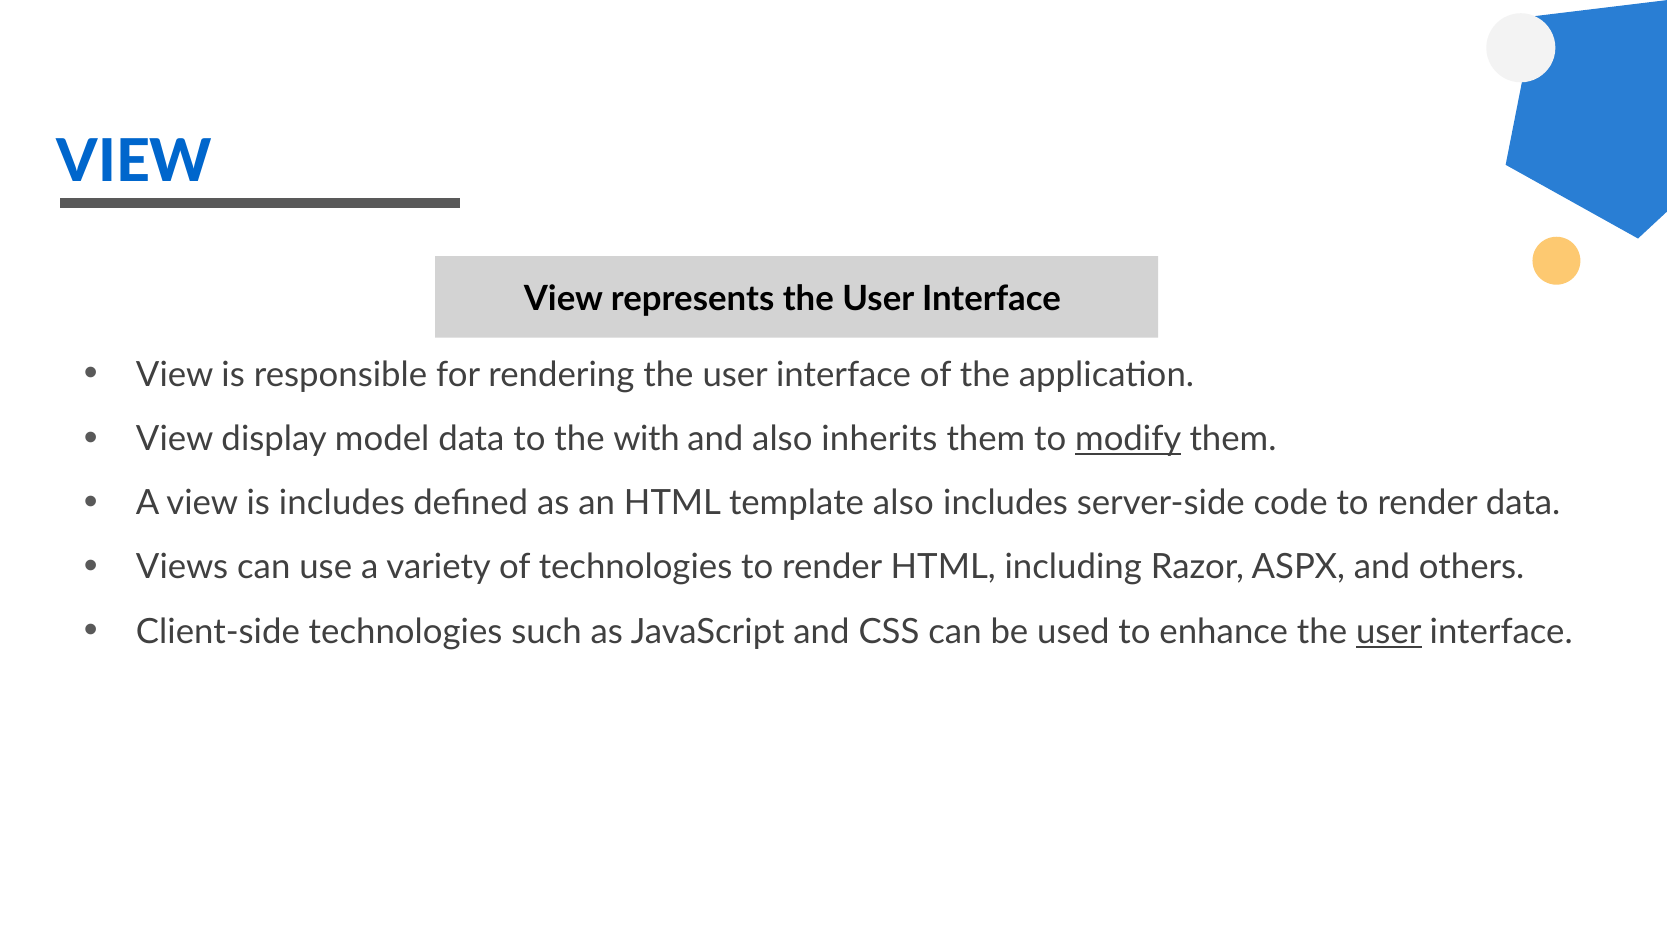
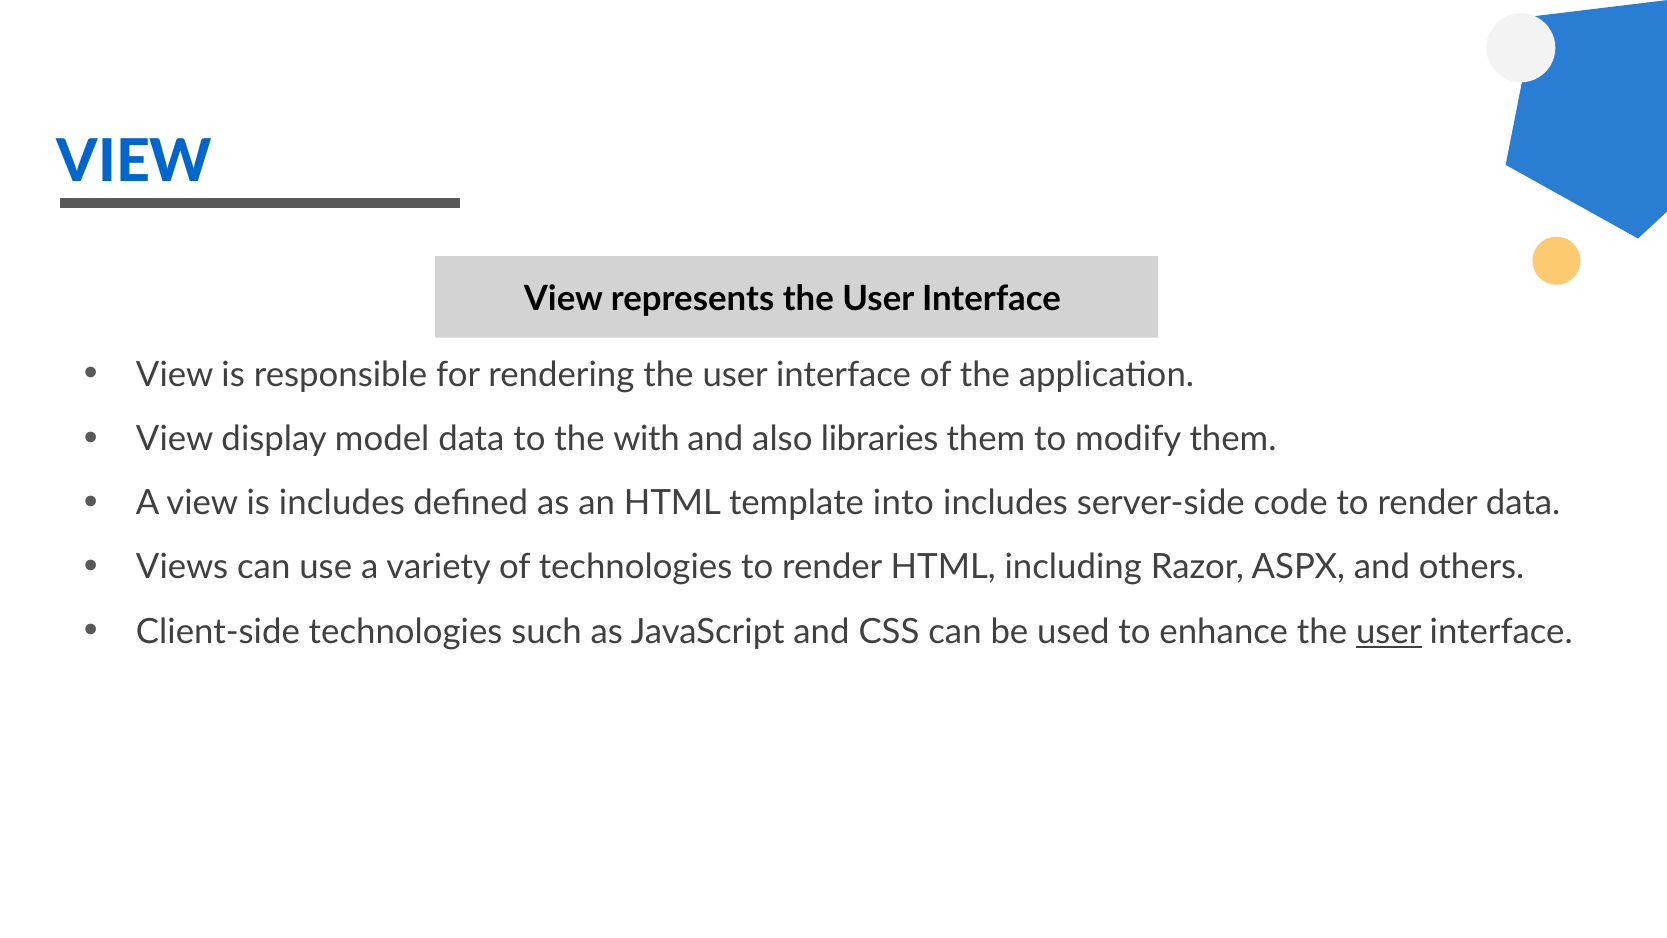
inherits: inherits -> libraries
modify underline: present -> none
template also: also -> into
